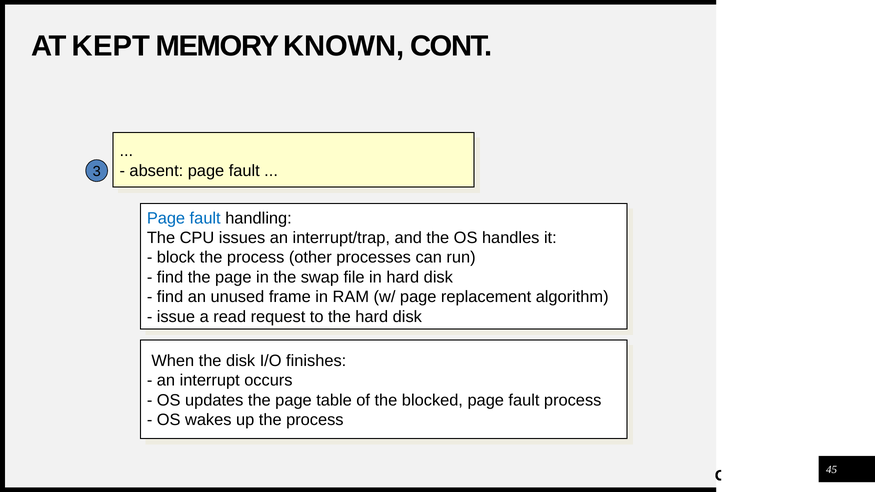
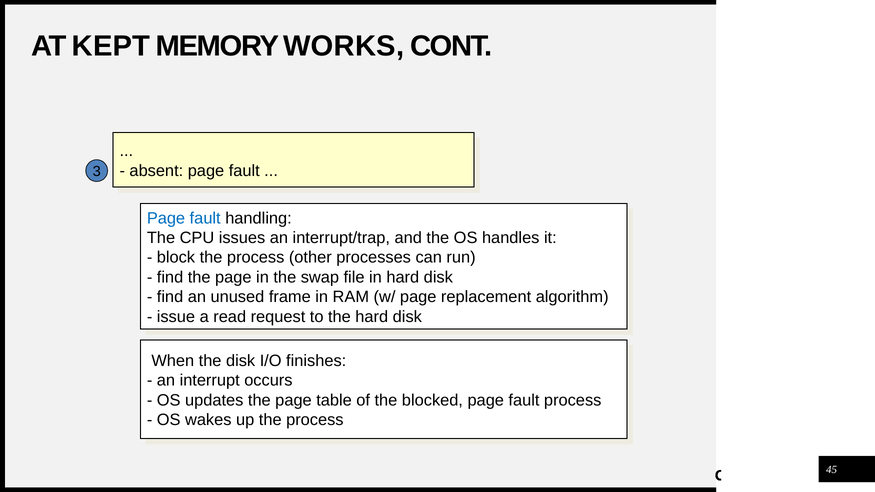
KNOWN: KNOWN -> WORKS
